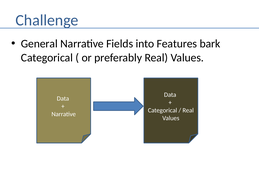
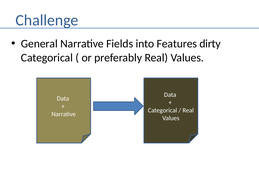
bark: bark -> dirty
